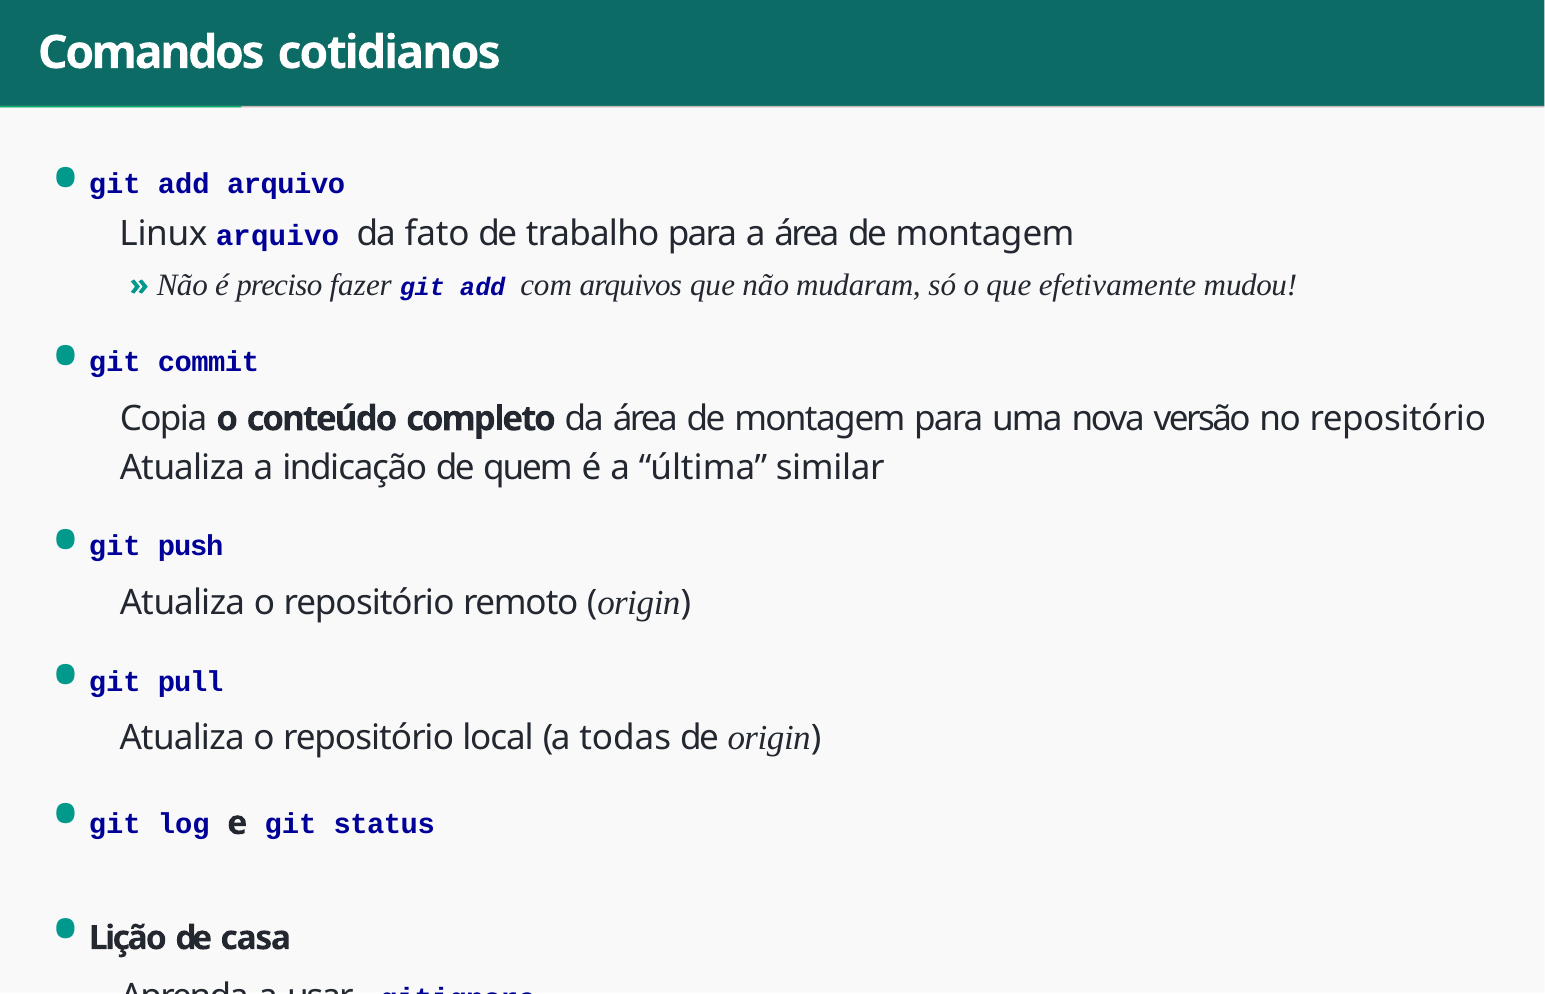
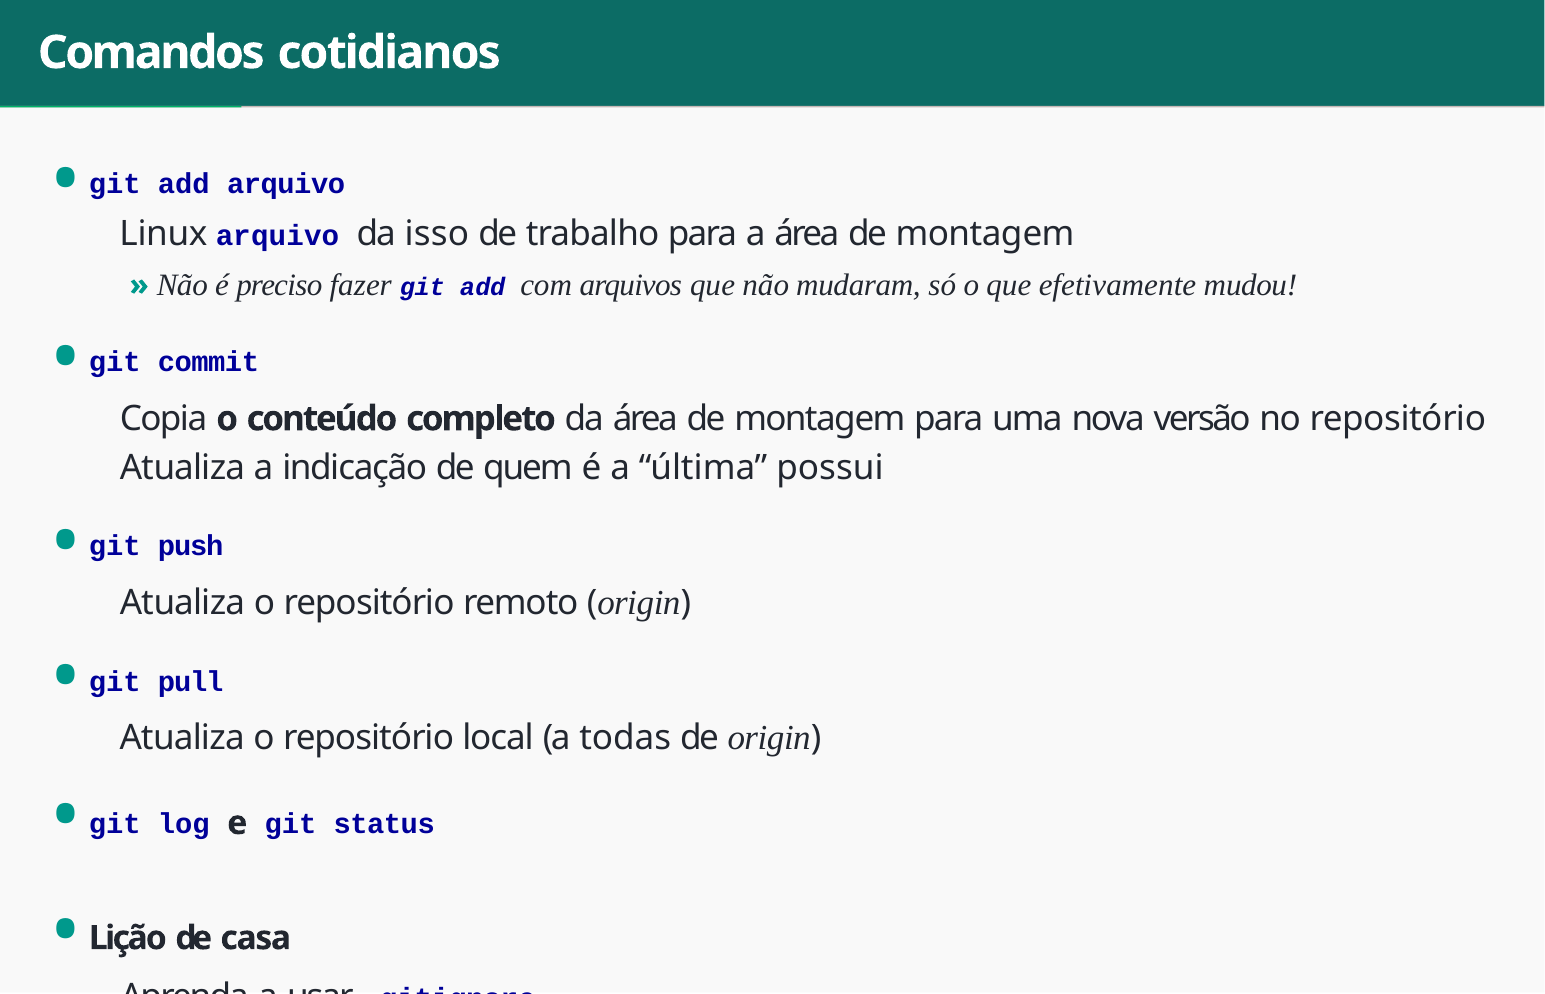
fato: fato -> isso
similar: similar -> possui
